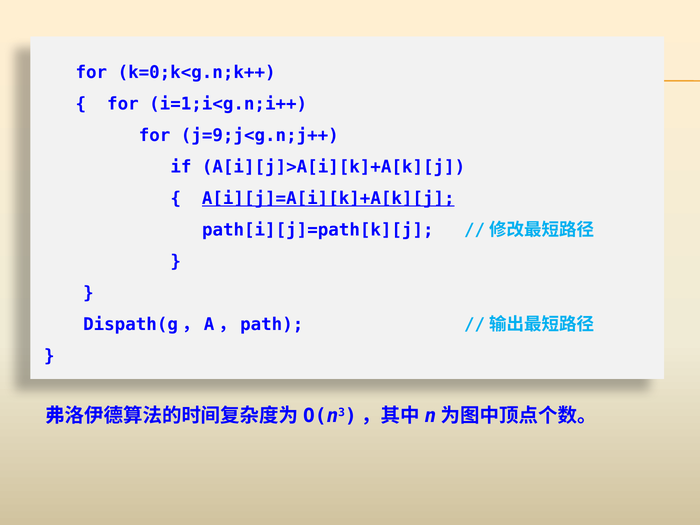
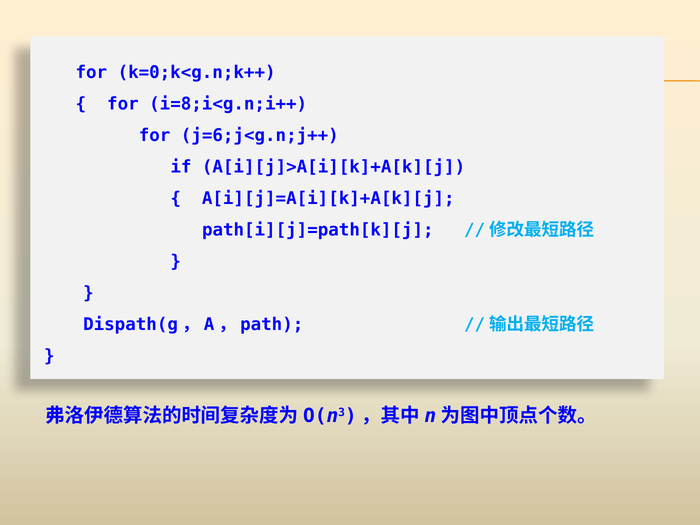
i=1;i<g.n;i++: i=1;i<g.n;i++ -> i=8;i<g.n;i++
j=9;j<g.n;j++: j=9;j<g.n;j++ -> j=6;j<g.n;j++
A[i][j]=A[i][k]+A[k][j underline: present -> none
